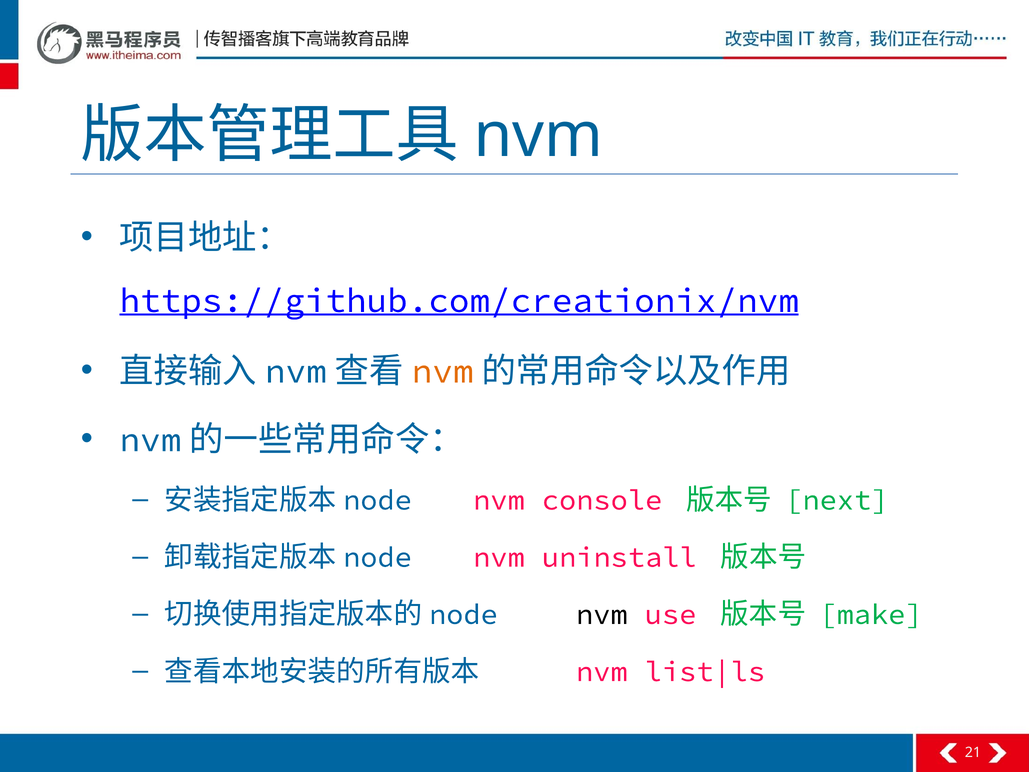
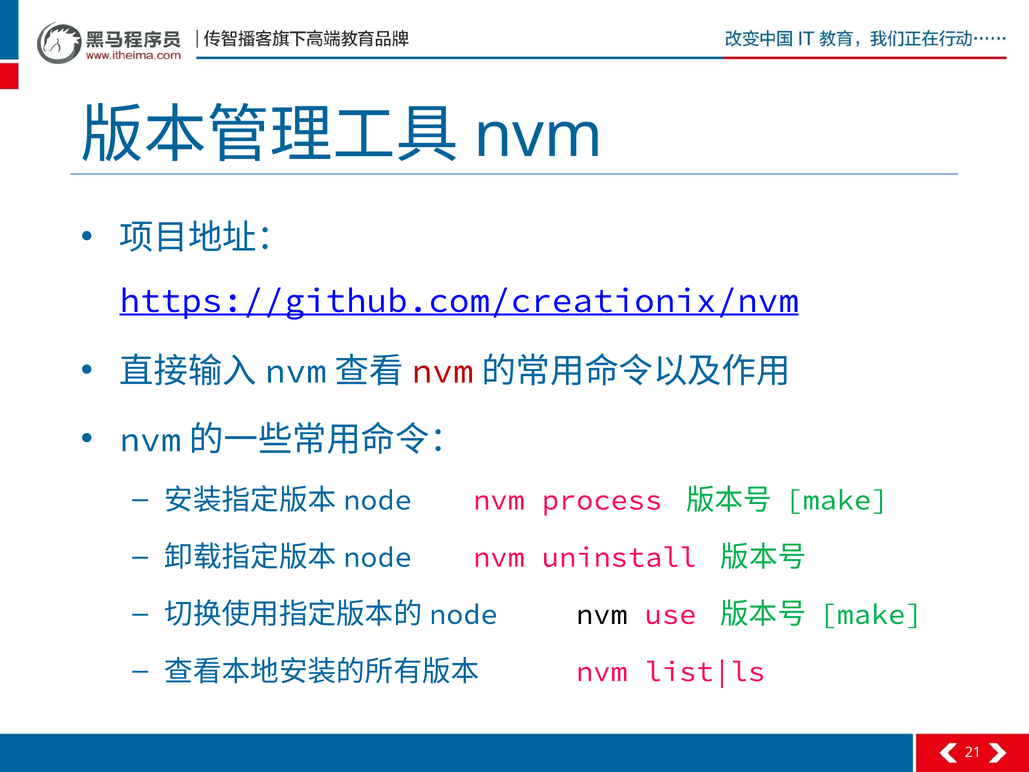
nvm at (443, 371) colour: orange -> red
console: console -> process
next at (837, 500): next -> make
